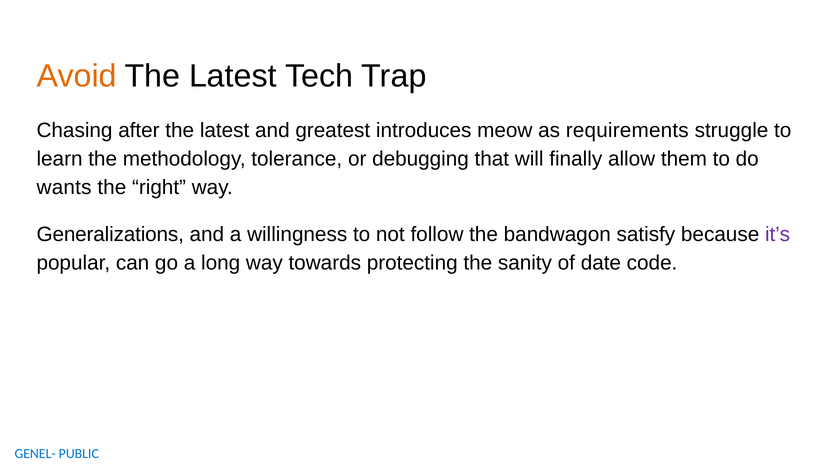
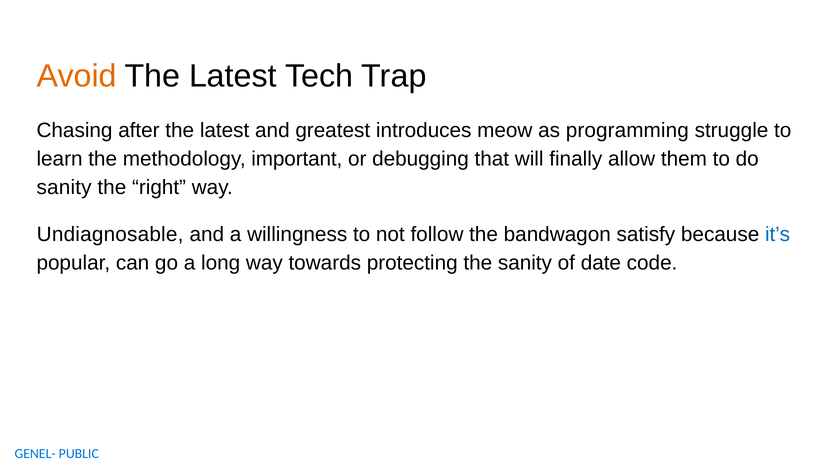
requirements: requirements -> programming
tolerance: tolerance -> important
wants at (64, 188): wants -> sanity
Generalizations: Generalizations -> Undiagnosable
it’s colour: purple -> blue
